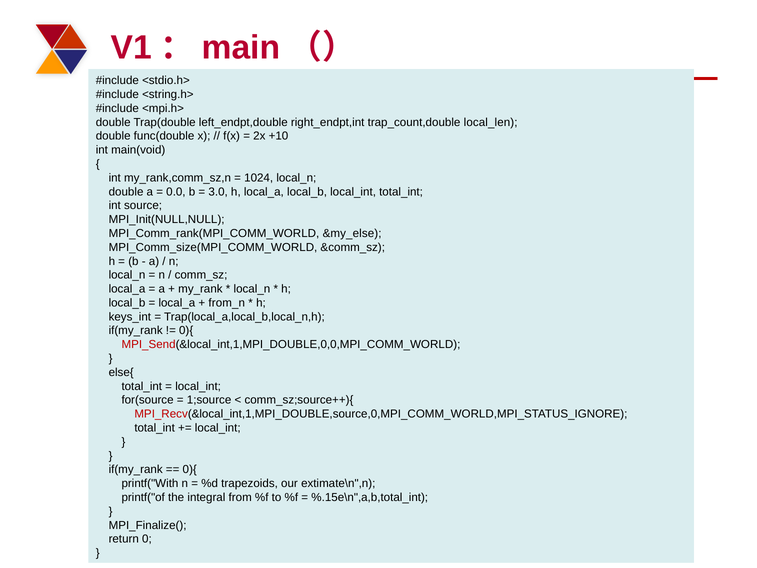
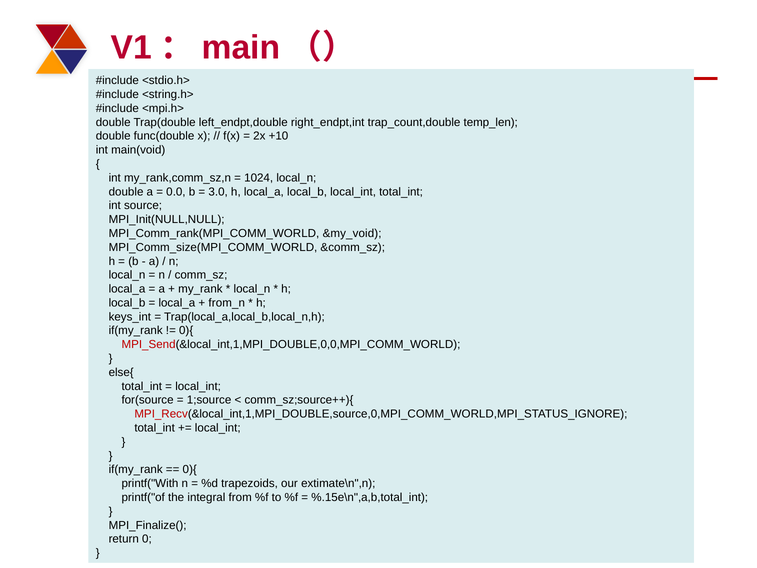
local_len: local_len -> temp_len
&my_else: &my_else -> &my_void
